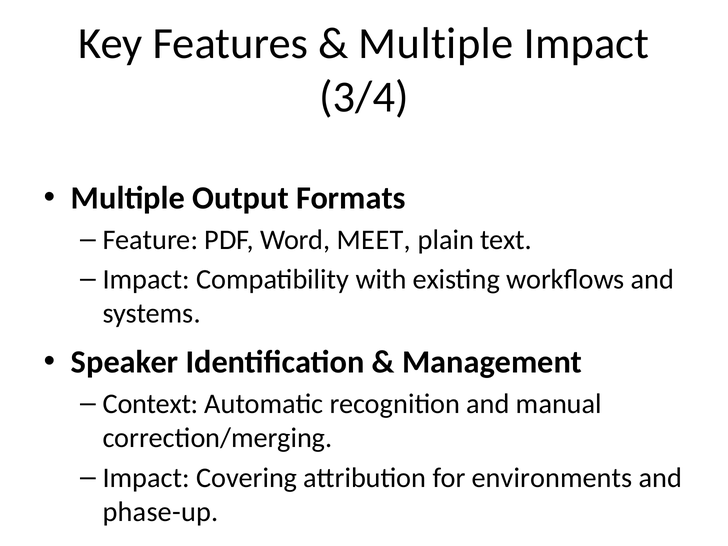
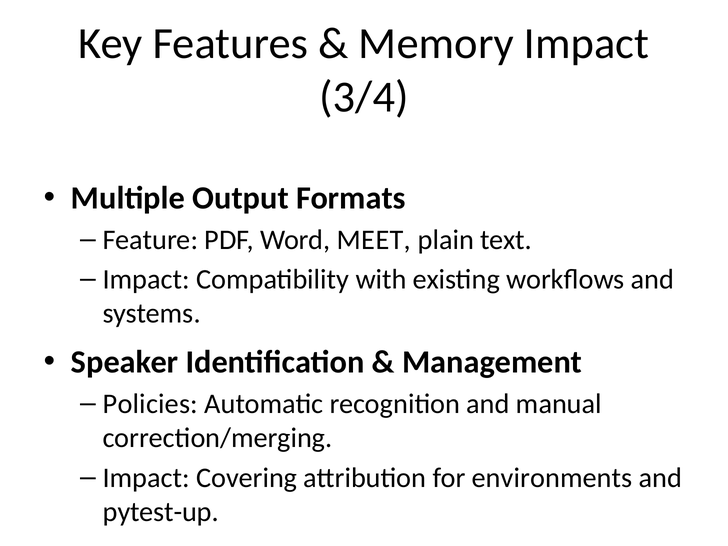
Multiple at (436, 44): Multiple -> Memory
Context: Context -> Policies
phase-up: phase-up -> pytest-up
